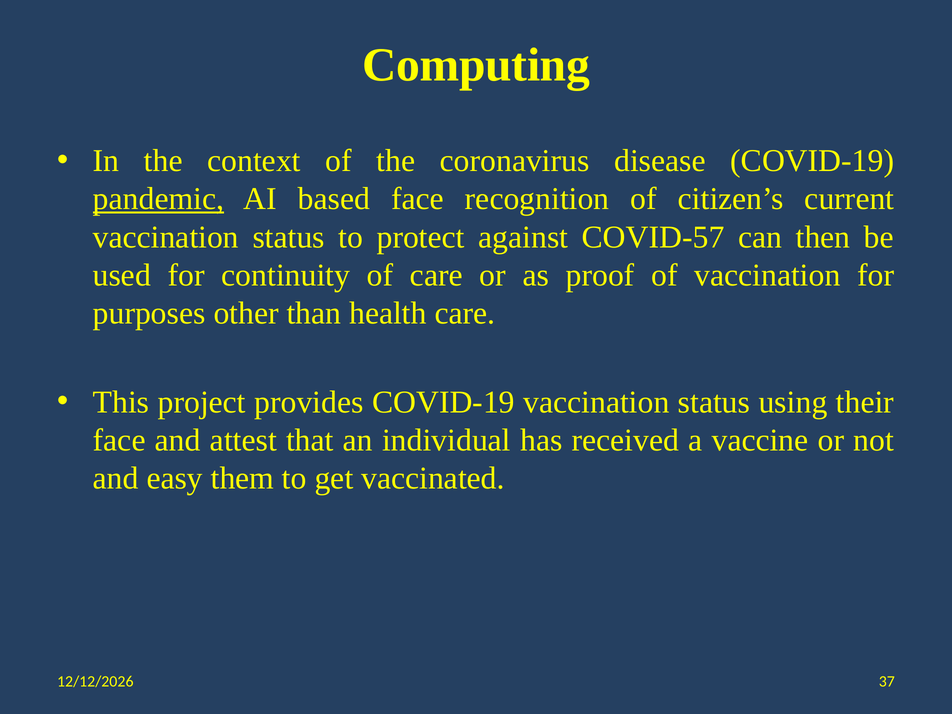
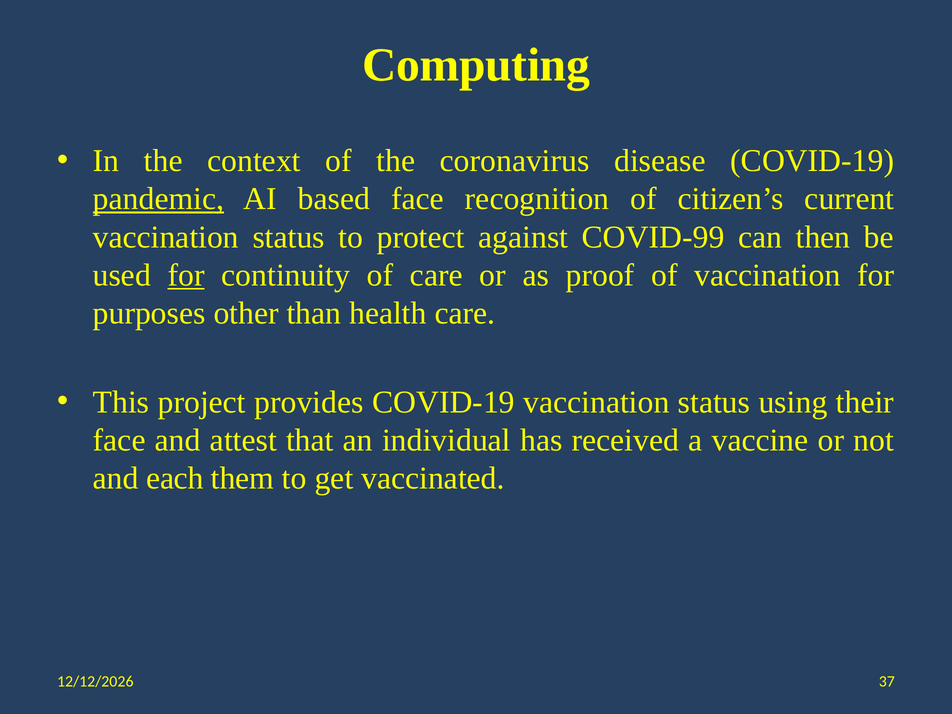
COVID-57: COVID-57 -> COVID-99
for at (186, 275) underline: none -> present
easy: easy -> each
